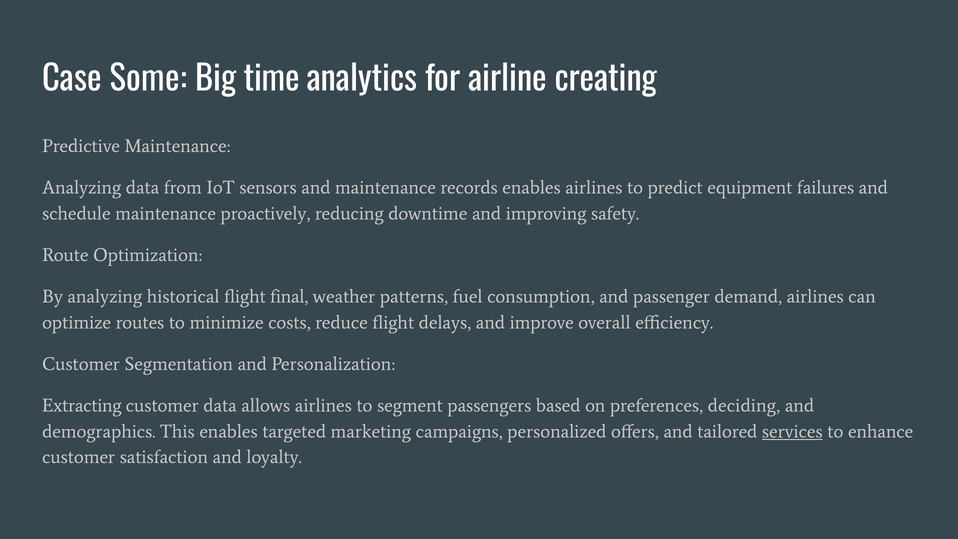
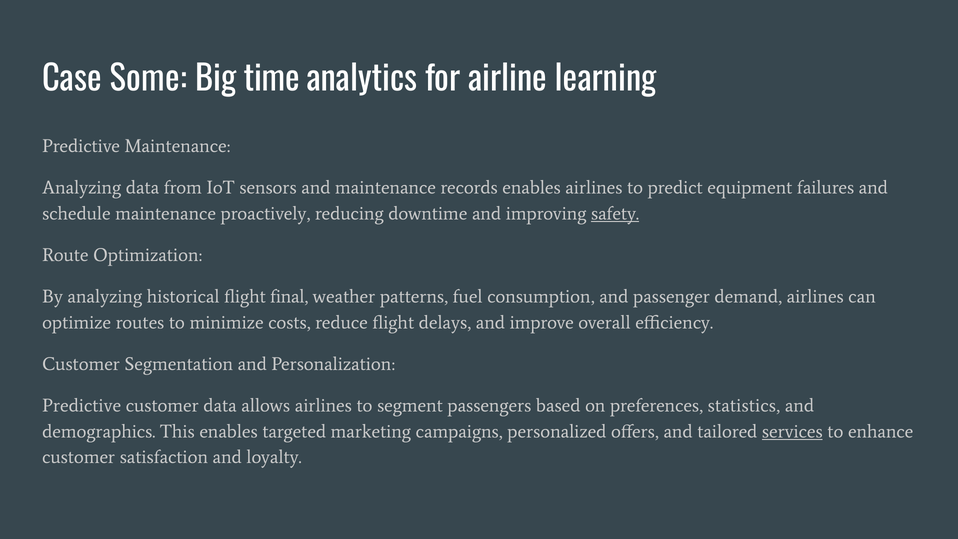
creating: creating -> learning
safety underline: none -> present
Extracting at (82, 406): Extracting -> Predictive
deciding: deciding -> statistics
